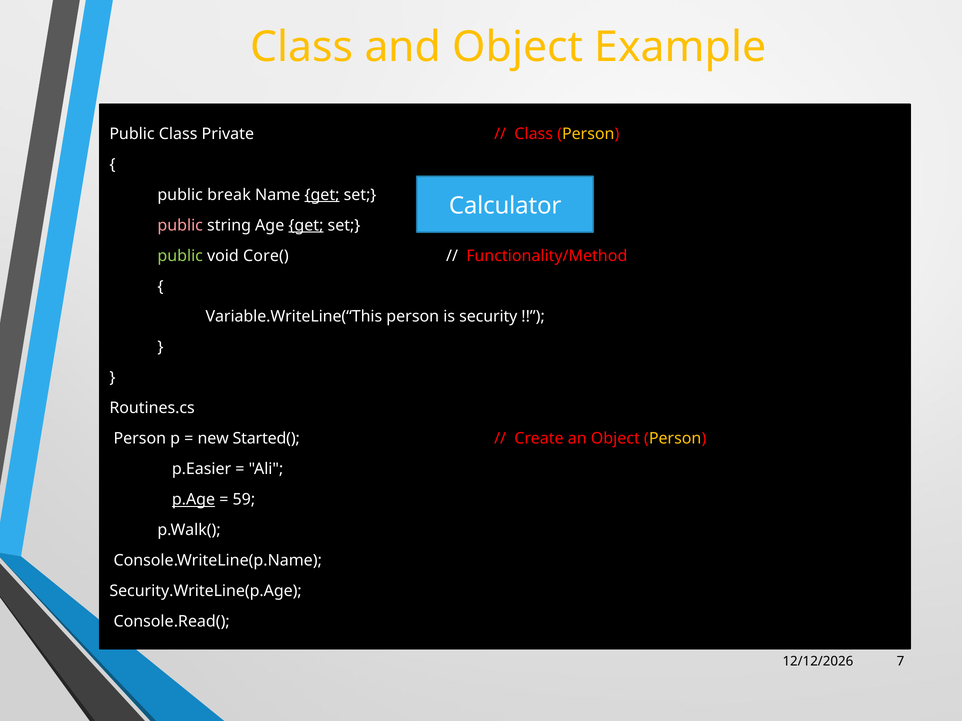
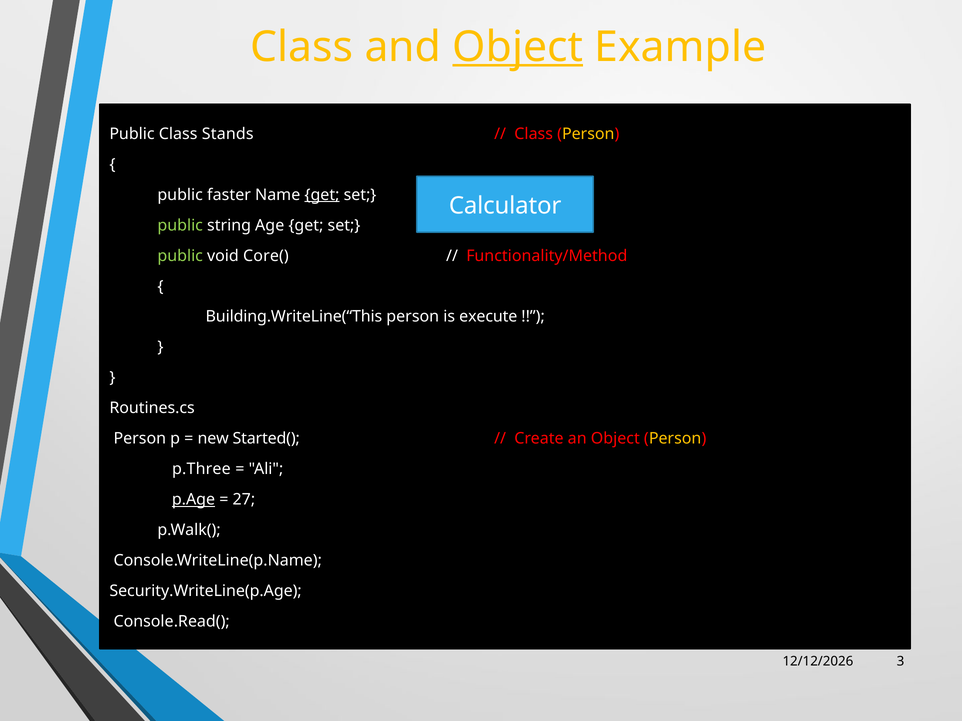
Object at (518, 47) underline: none -> present
Private: Private -> Stands
break: break -> faster
public at (180, 225) colour: pink -> light green
get at (306, 225) underline: present -> none
Variable.WriteLine(“This: Variable.WriteLine(“This -> Building.WriteLine(“This
security: security -> execute
p.Easier: p.Easier -> p.Three
59: 59 -> 27
7: 7 -> 3
